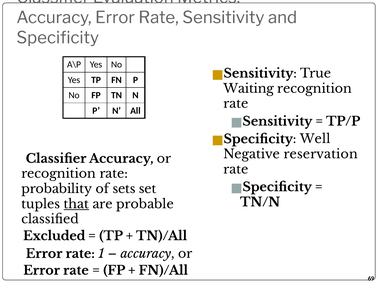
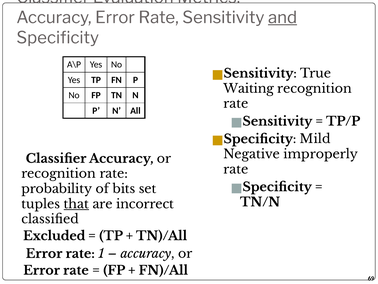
and underline: none -> present
Well: Well -> Mild
reservation: reservation -> improperly
sets: sets -> bits
probable: probable -> incorrect
